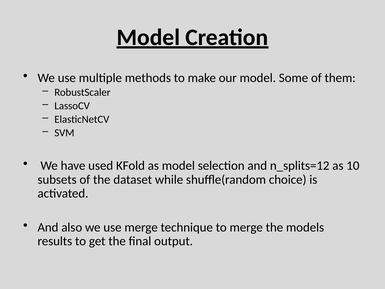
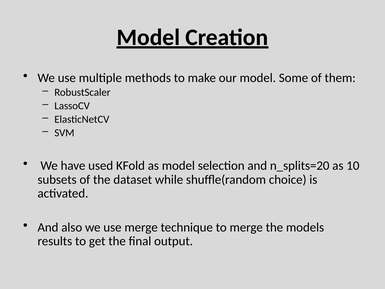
n_splits=12: n_splits=12 -> n_splits=20
